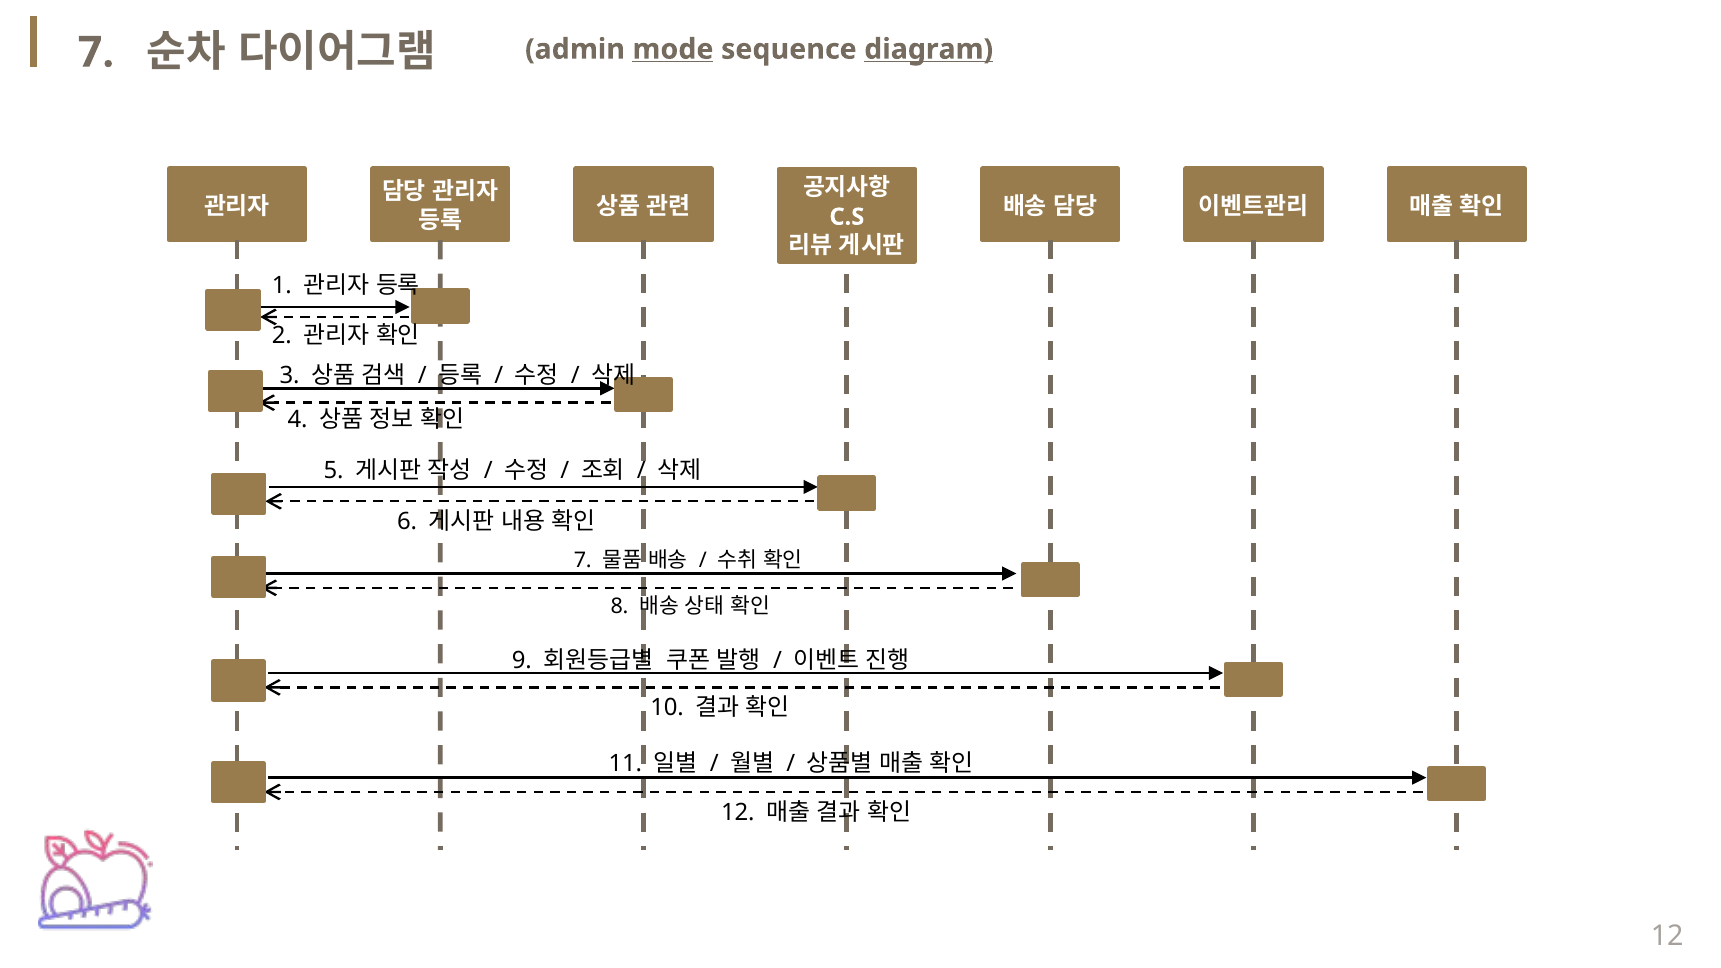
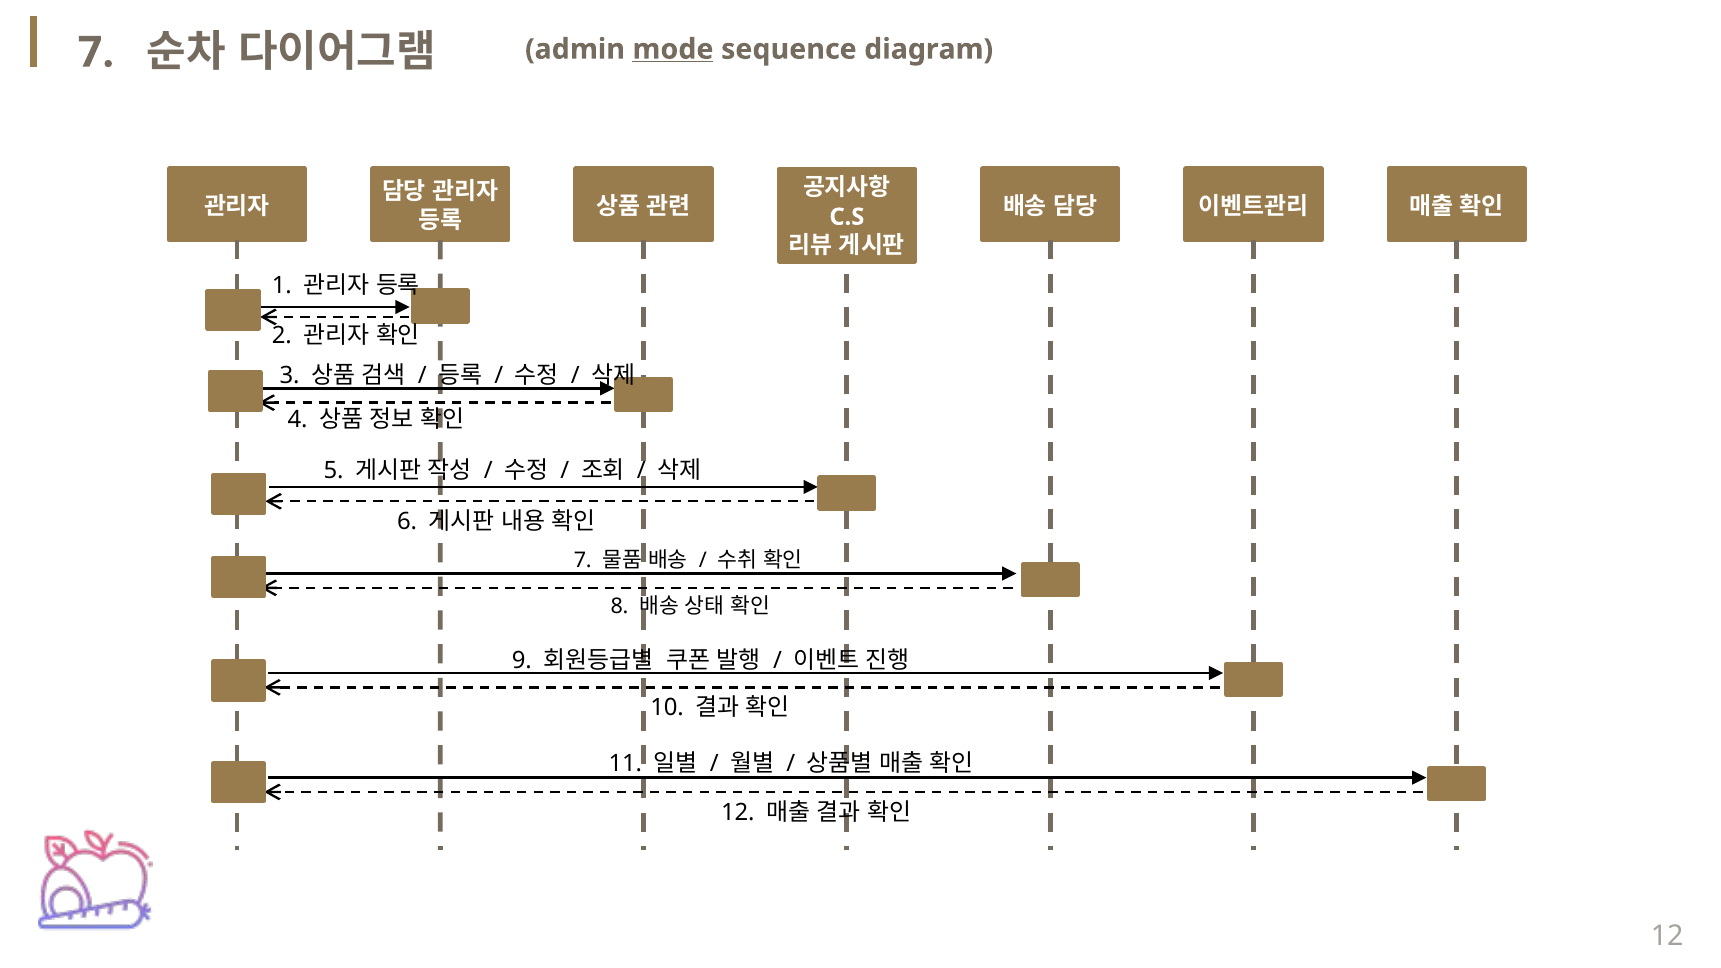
diagram underline: present -> none
